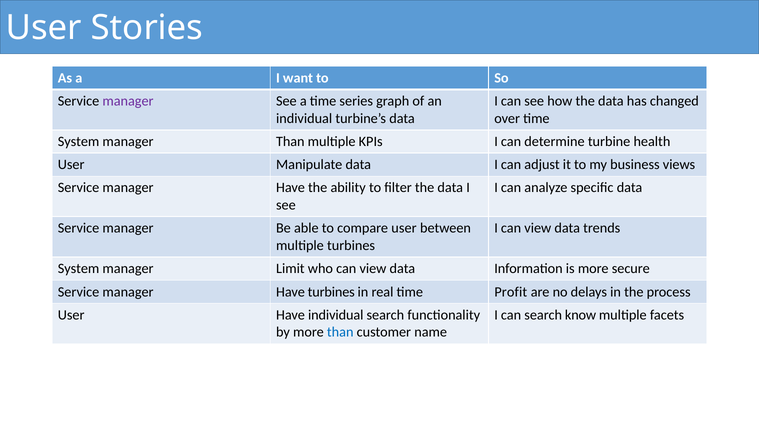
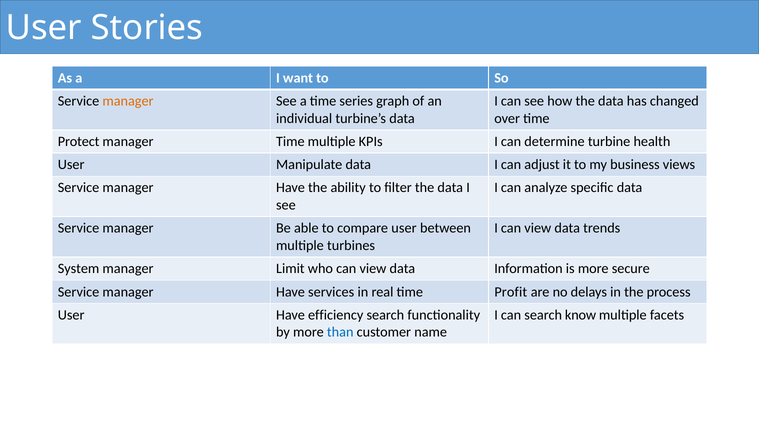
manager at (128, 101) colour: purple -> orange
System at (79, 142): System -> Protect
manager Than: Than -> Time
Have turbines: turbines -> services
Have individual: individual -> efficiency
